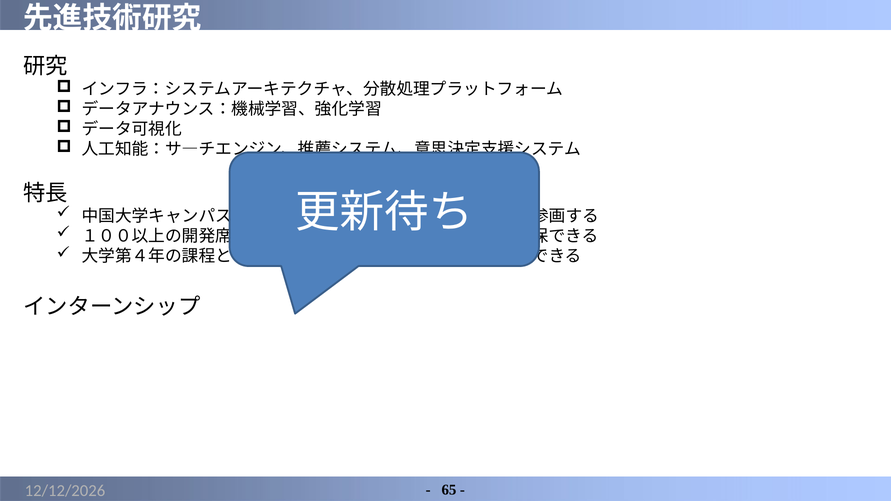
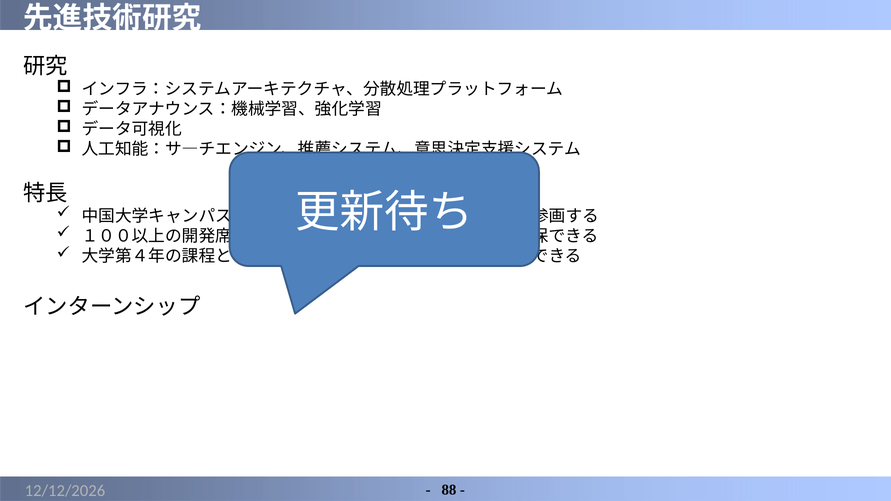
65: 65 -> 88
